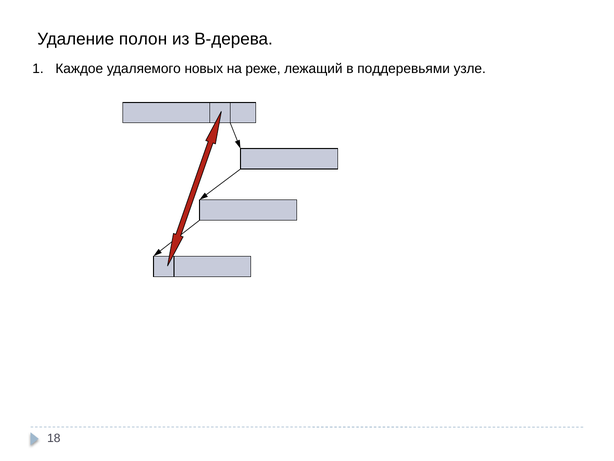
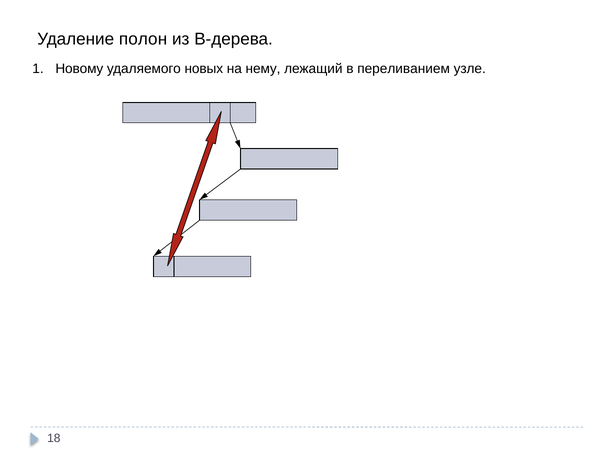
Каждое: Каждое -> Новому
реже: реже -> нему
поддеревьями: поддеревьями -> переливанием
